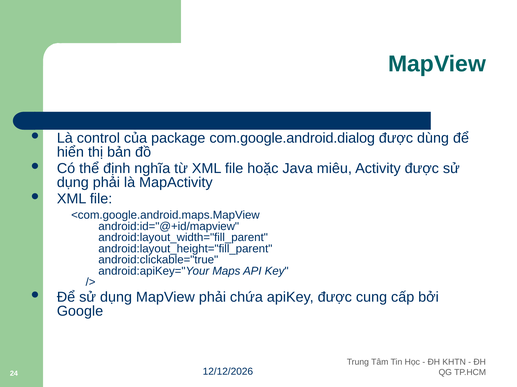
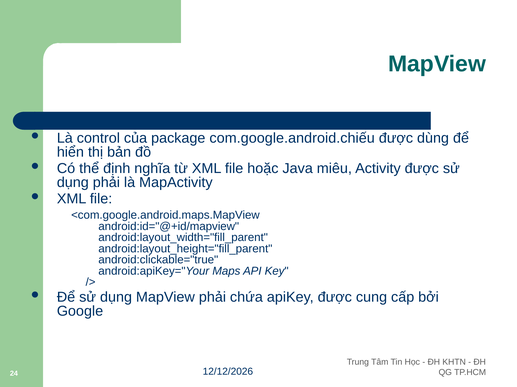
com.google.android.dialog: com.google.android.dialog -> com.google.android.chiếu
